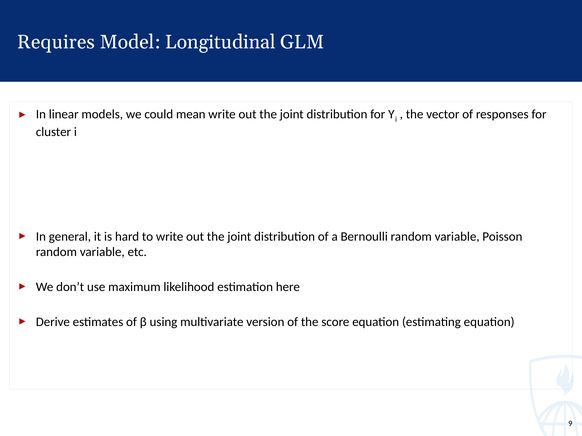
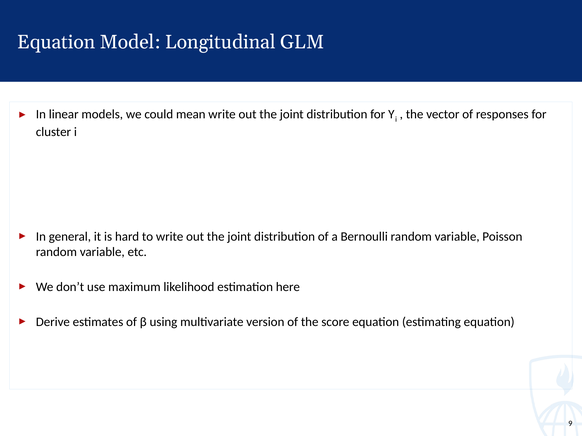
Requires at (56, 42): Requires -> Equation
